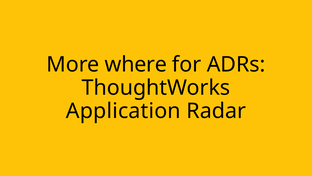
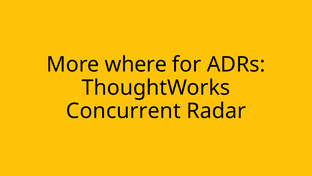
Application: Application -> Concurrent
